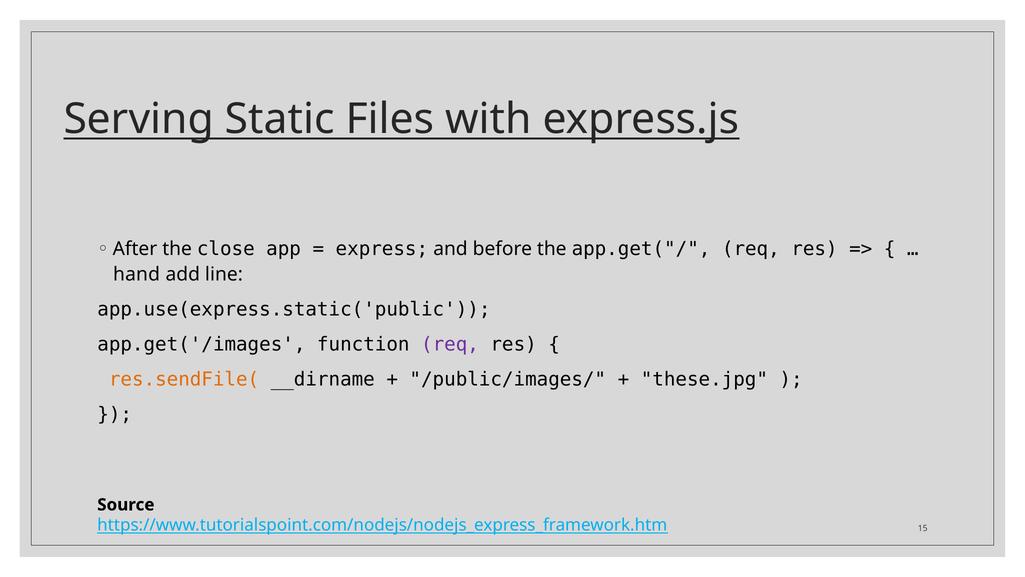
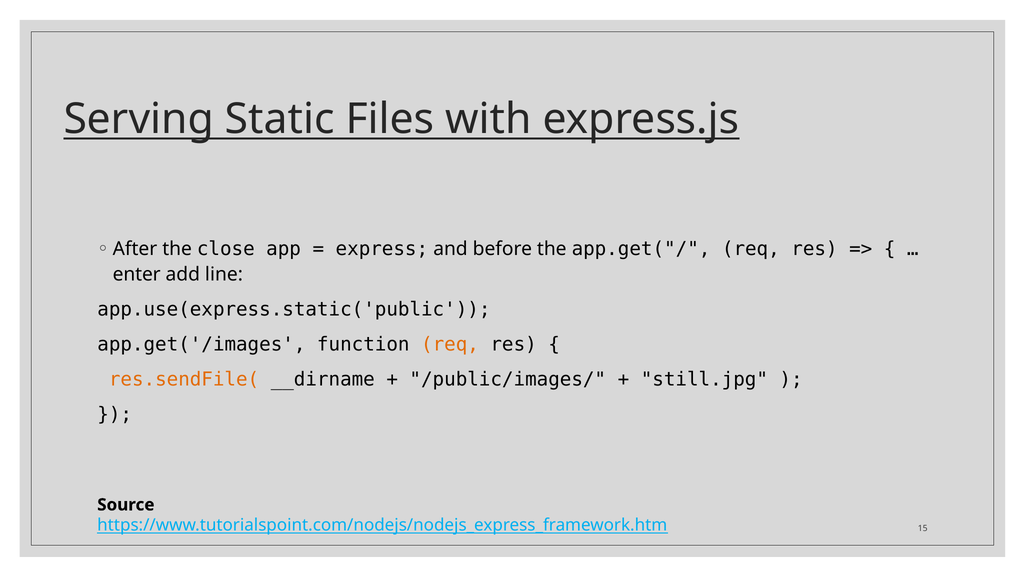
hand: hand -> enter
req at (450, 344) colour: purple -> orange
these.jpg: these.jpg -> still.jpg
